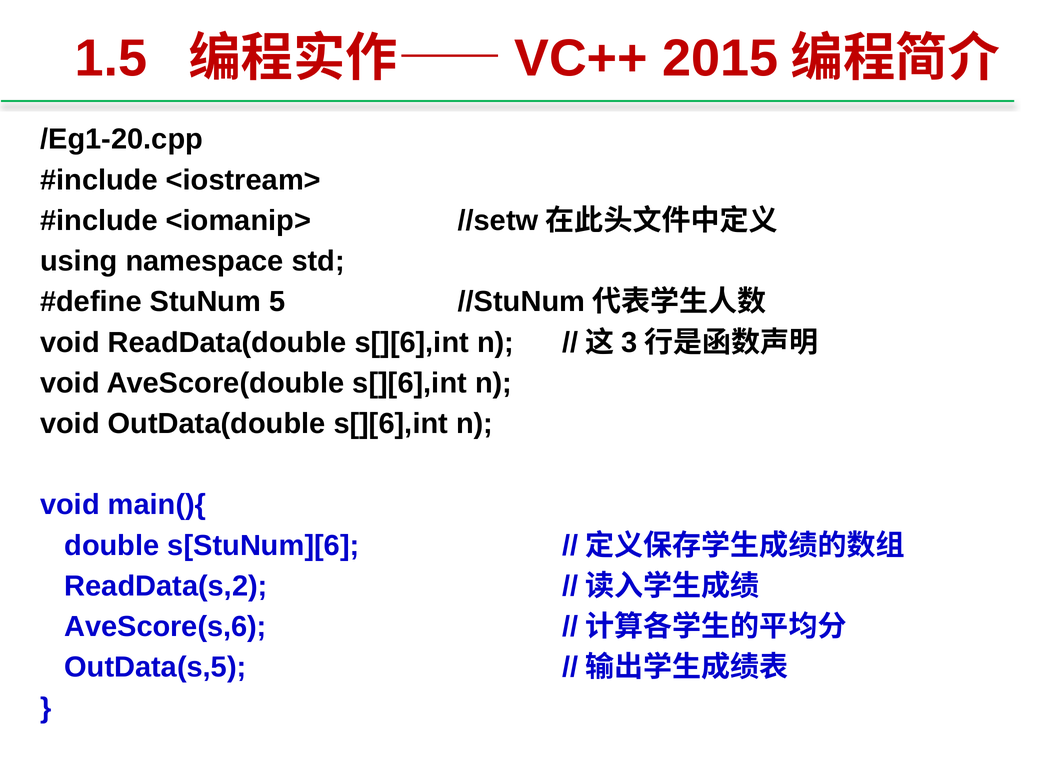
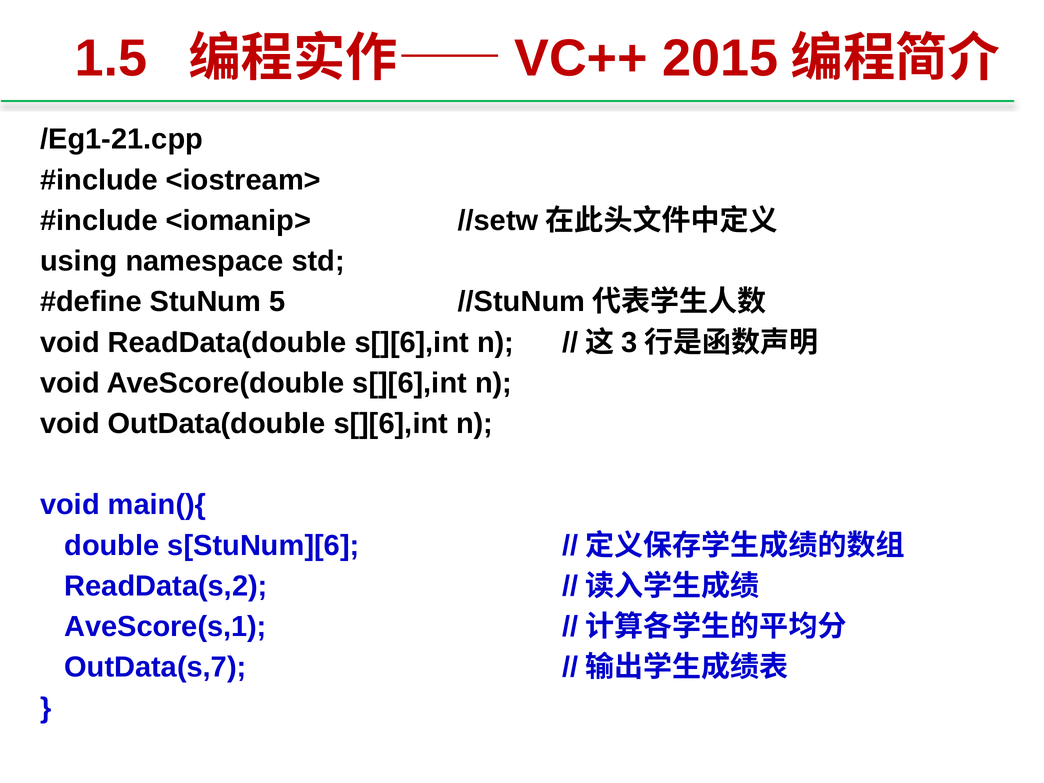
/Eg1-20.cpp: /Eg1-20.cpp -> /Eg1-21.cpp
AveScore(s,6: AveScore(s,6 -> AveScore(s,1
OutData(s,5: OutData(s,5 -> OutData(s,7
